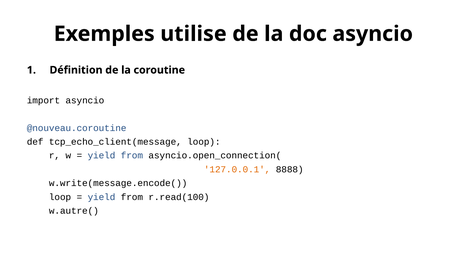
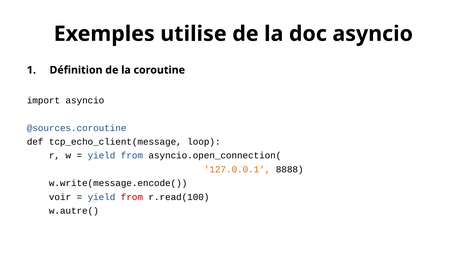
@nouveau.coroutine: @nouveau.coroutine -> @sources.coroutine
loop at (60, 197): loop -> voir
from at (132, 197) colour: black -> red
